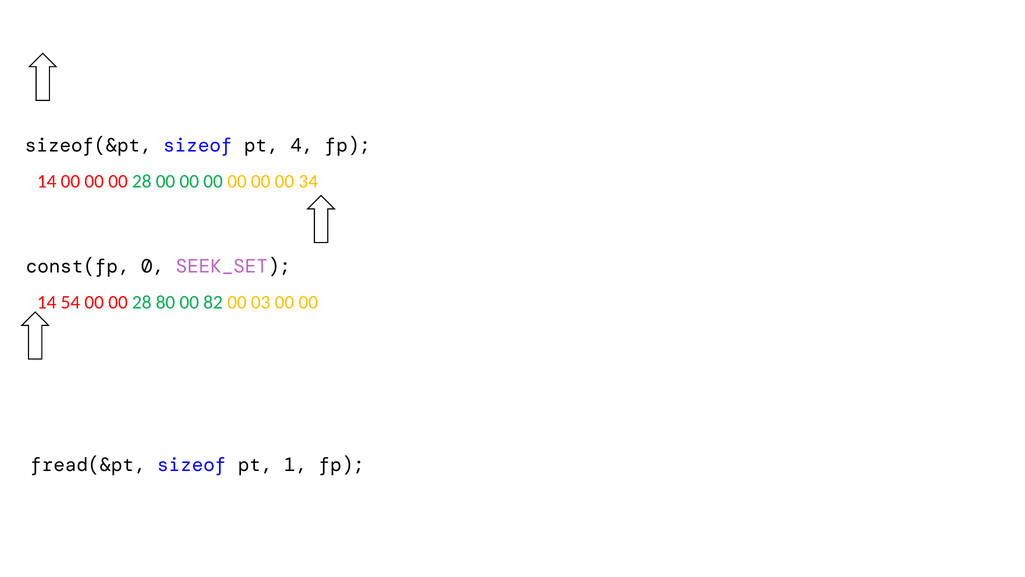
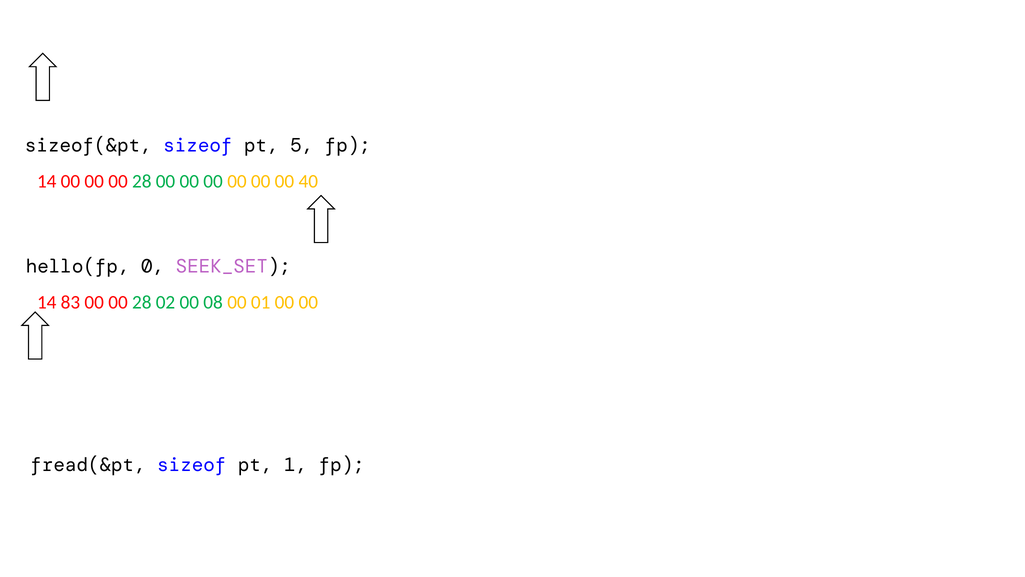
4: 4 -> 5
34: 34 -> 40
const(fp: const(fp -> hello(fp
54: 54 -> 83
80: 80 -> 02
82: 82 -> 08
03: 03 -> 01
